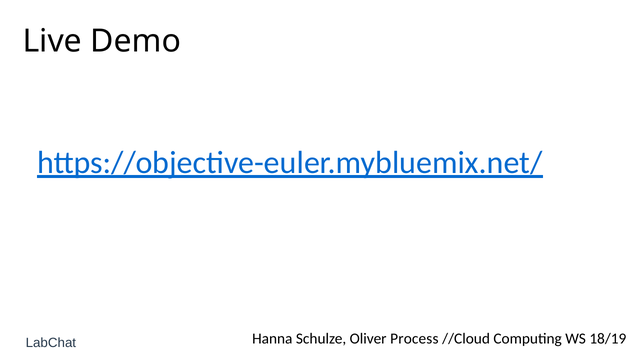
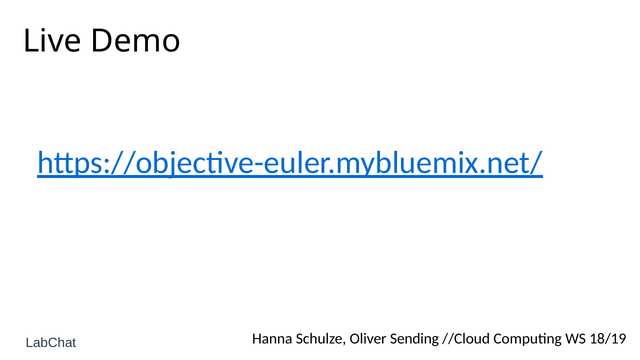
Process: Process -> Sending
